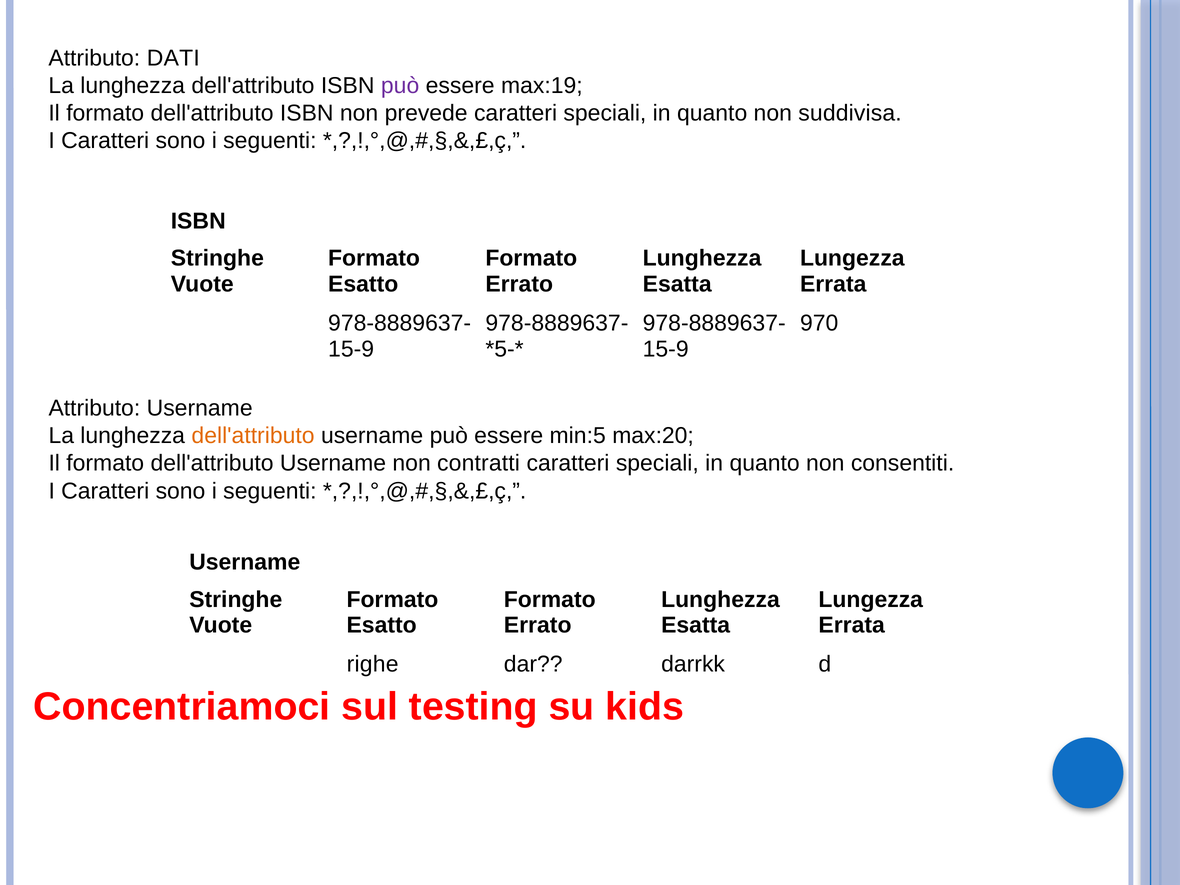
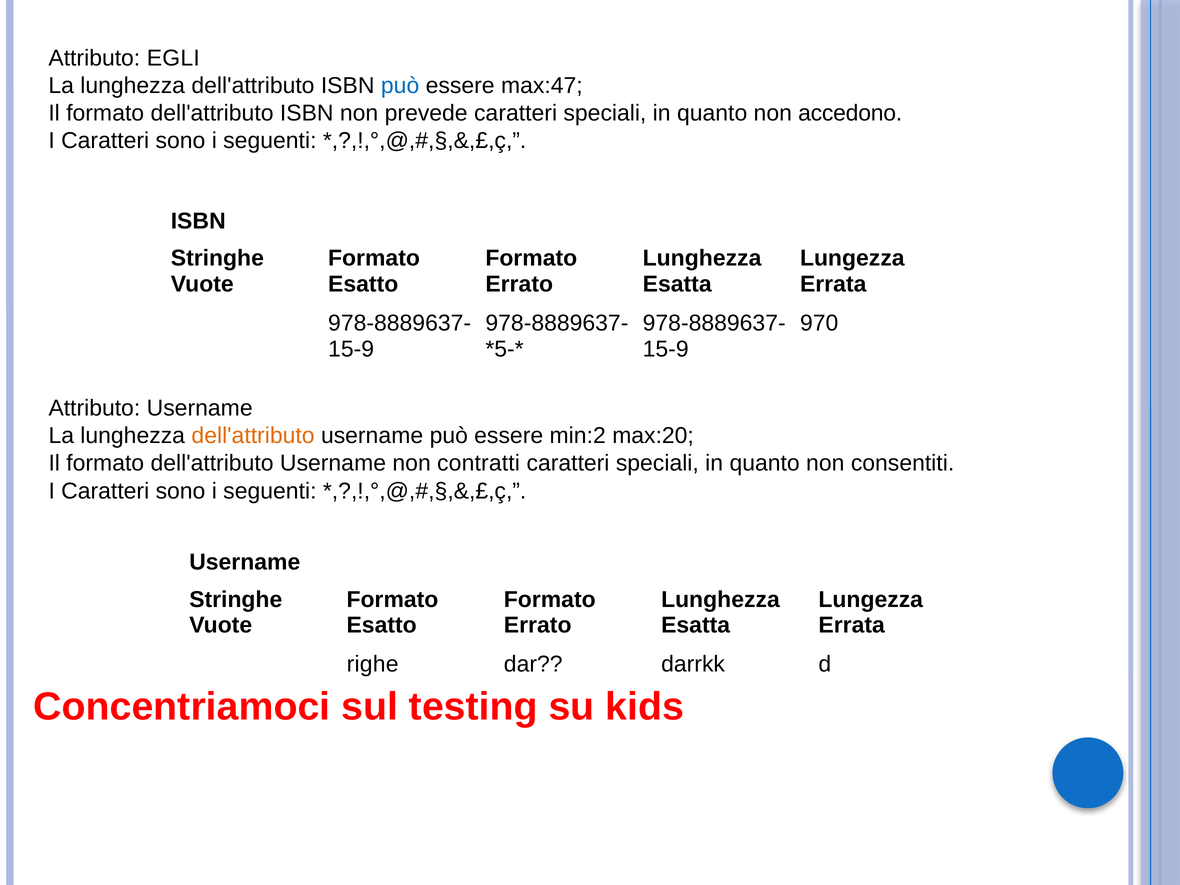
DATI: DATI -> EGLI
può at (400, 86) colour: purple -> blue
max:19: max:19 -> max:47
suddivisa: suddivisa -> accedono
min:5: min:5 -> min:2
